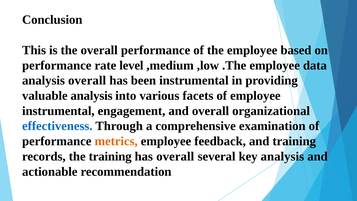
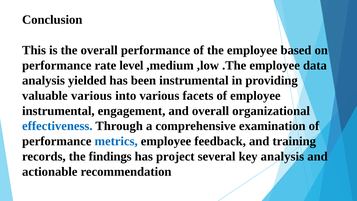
analysis overall: overall -> yielded
valuable analysis: analysis -> various
metrics colour: orange -> blue
the training: training -> findings
has overall: overall -> project
